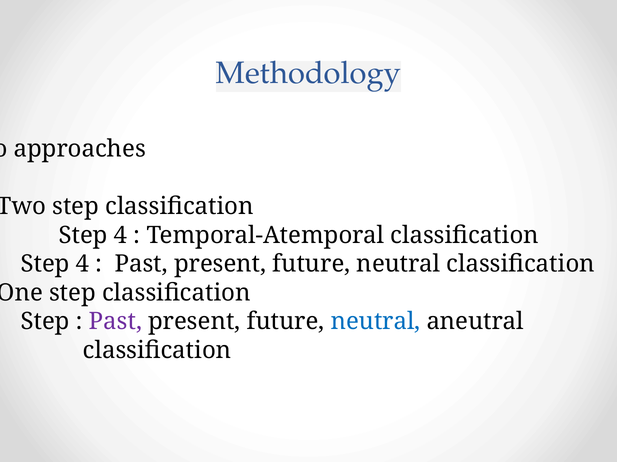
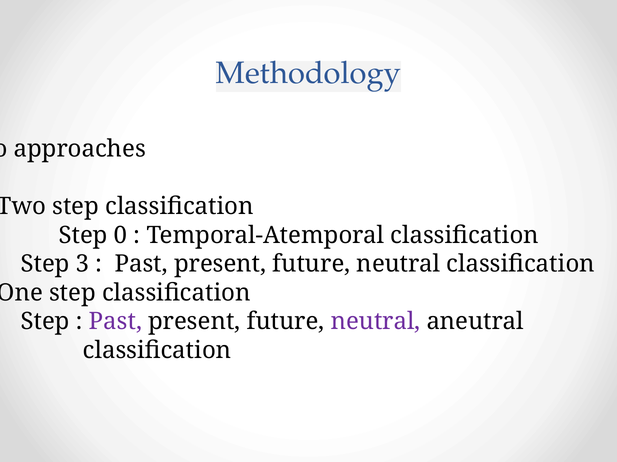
4 at (121, 236): 4 -> 0
4 at (82, 264): 4 -> 3
neutral at (376, 322) colour: blue -> purple
